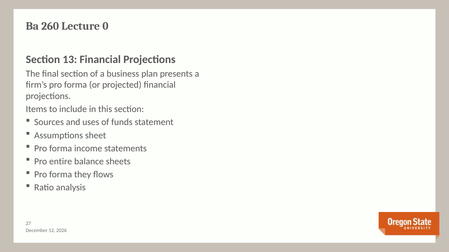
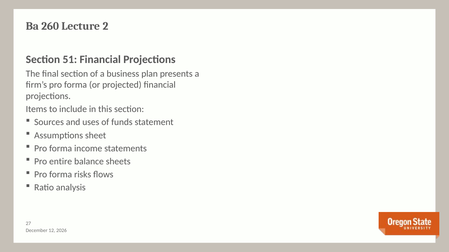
0: 0 -> 2
13: 13 -> 51
they: they -> risks
